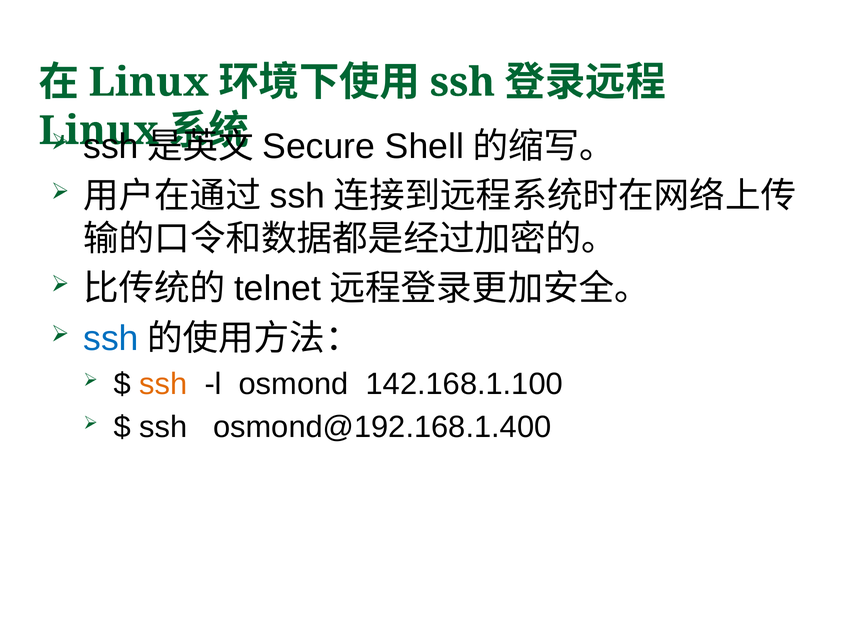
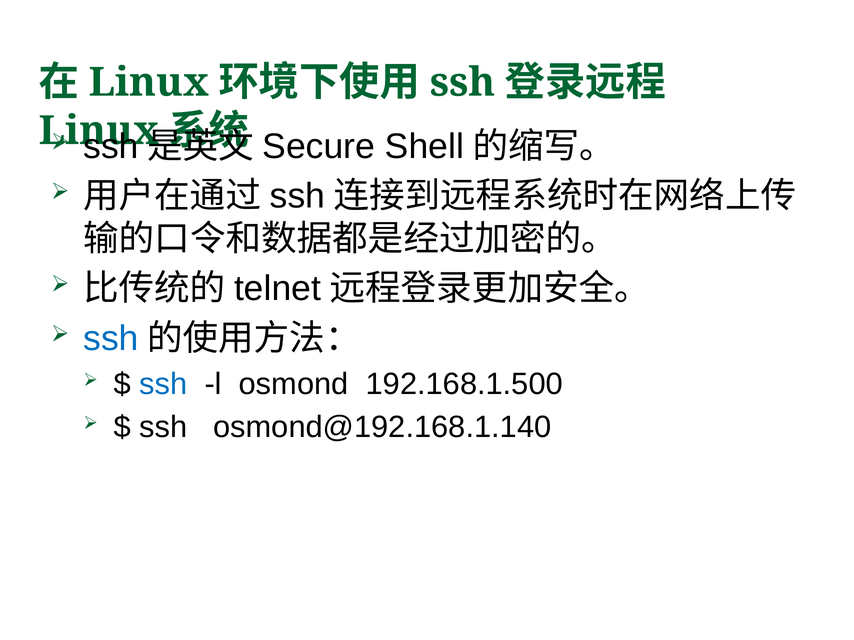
ssh at (163, 384) colour: orange -> blue
142.168.1.100: 142.168.1.100 -> 192.168.1.500
osmond@192.168.1.400: osmond@192.168.1.400 -> osmond@192.168.1.140
